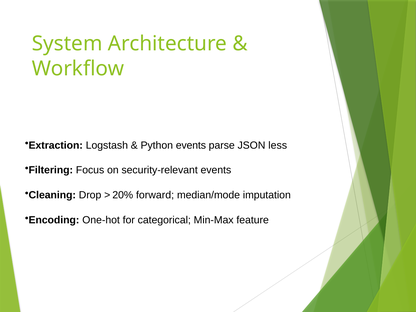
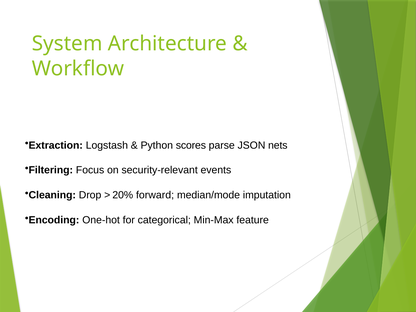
Python events: events -> scores
less: less -> nets
